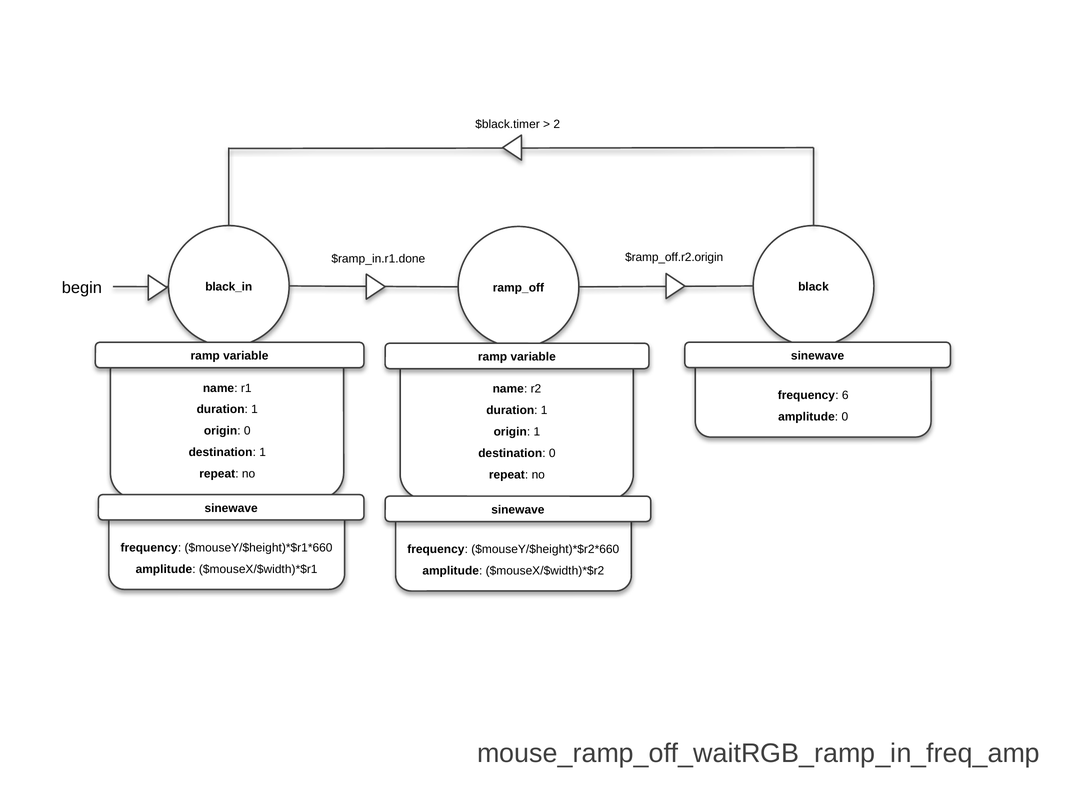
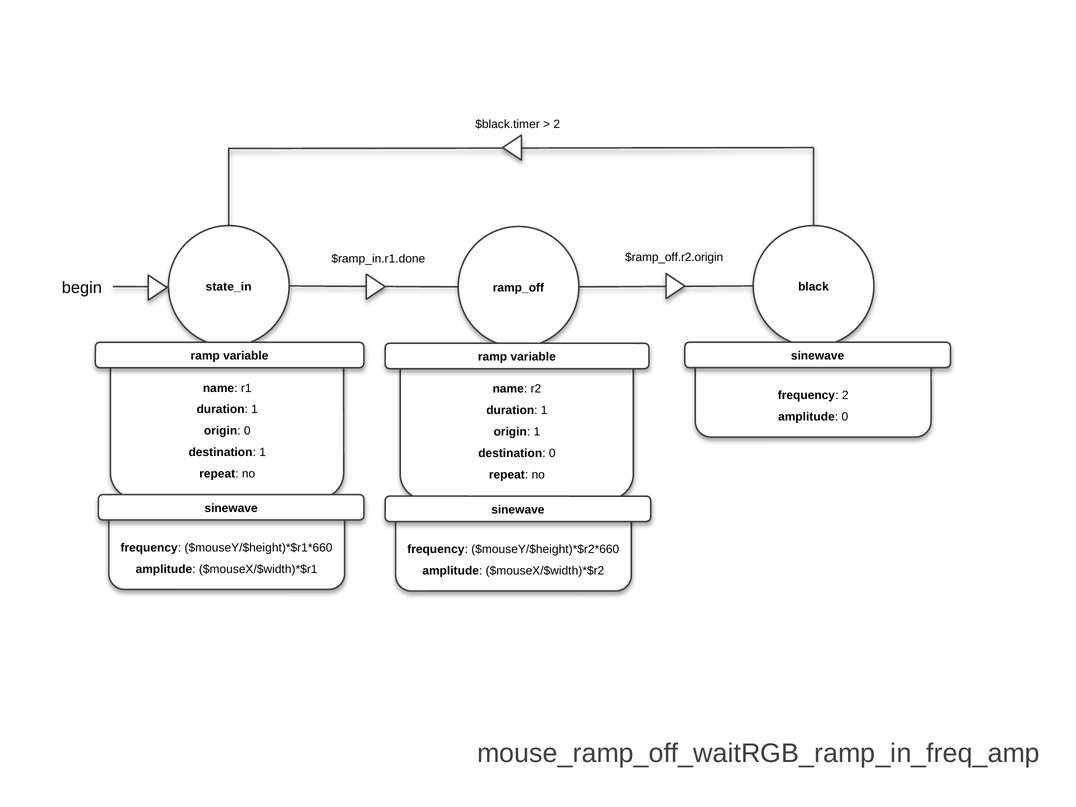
black_in: black_in -> state_in
frequency 6: 6 -> 2
